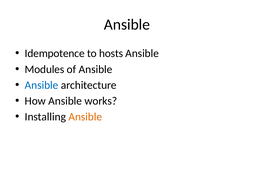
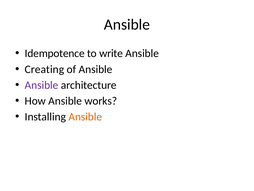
hosts: hosts -> write
Modules: Modules -> Creating
Ansible at (42, 85) colour: blue -> purple
